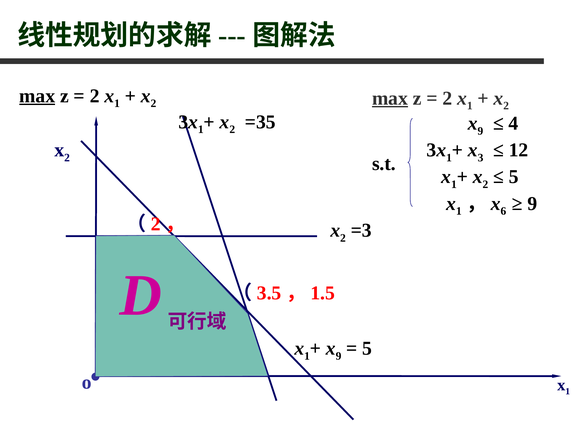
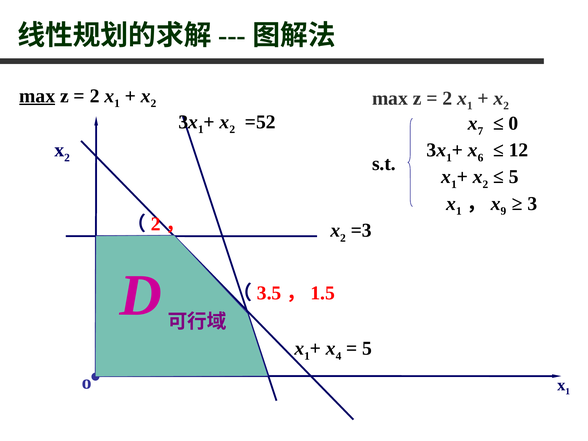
max at (390, 98) underline: present -> none
=35: =35 -> =52
9 at (480, 131): 9 -> 7
4: 4 -> 0
3: 3 -> 6
6: 6 -> 9
9 at (532, 204): 9 -> 3
9 at (339, 356): 9 -> 4
